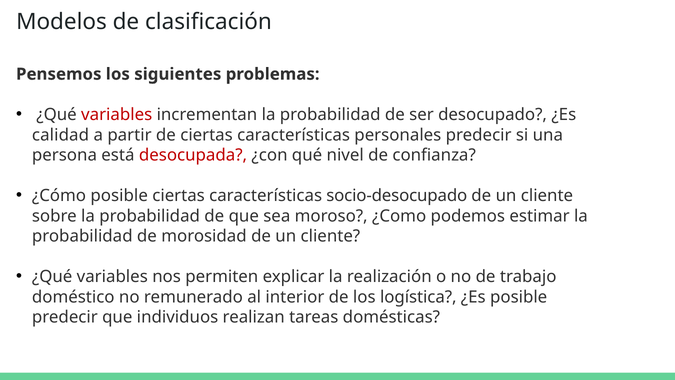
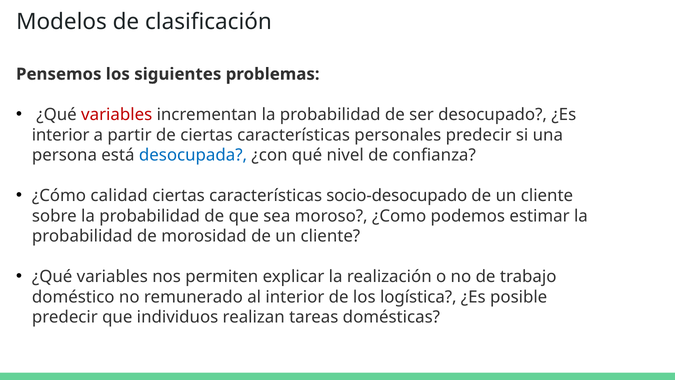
calidad at (61, 135): calidad -> interior
desocupada colour: red -> blue
¿Cómo posible: posible -> calidad
